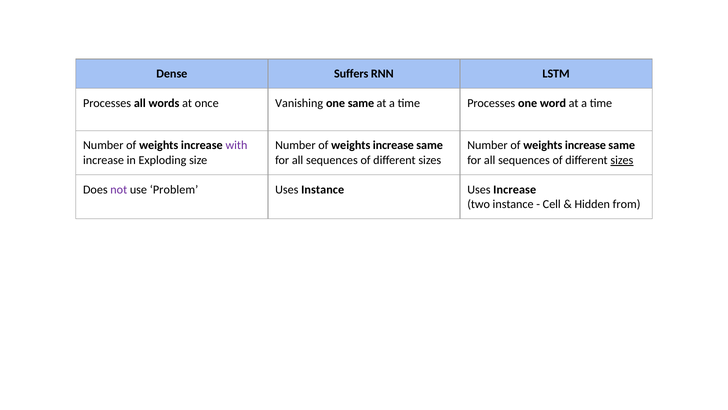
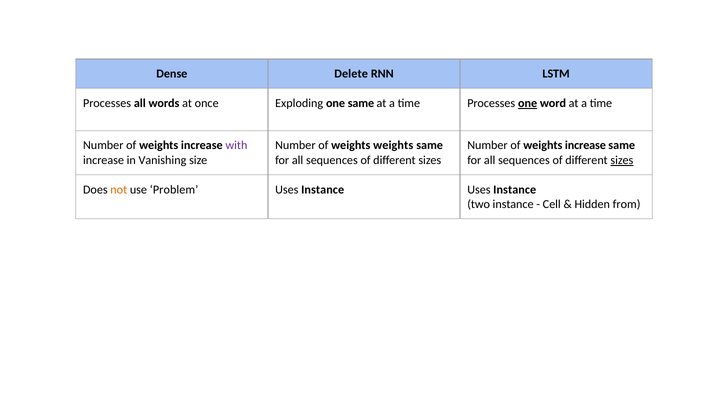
Suffers: Suffers -> Delete
Vanishing: Vanishing -> Exploding
one at (528, 103) underline: none -> present
increase at (393, 145): increase -> weights
Exploding: Exploding -> Vanishing
not colour: purple -> orange
Increase at (515, 189): Increase -> Instance
